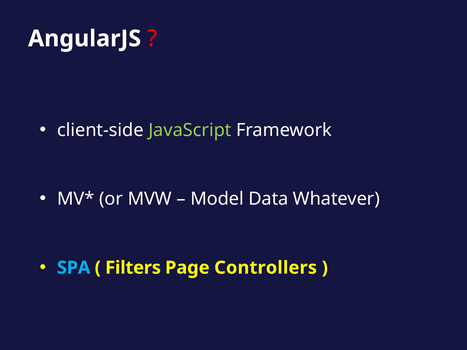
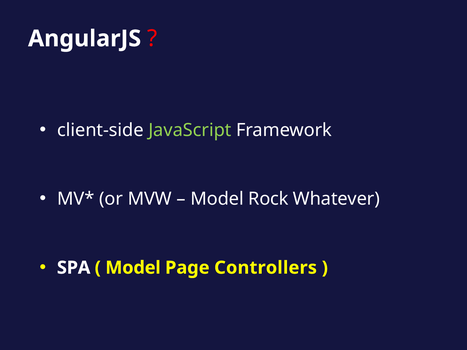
Data: Data -> Rock
SPA colour: light blue -> white
Filters at (133, 268): Filters -> Model
